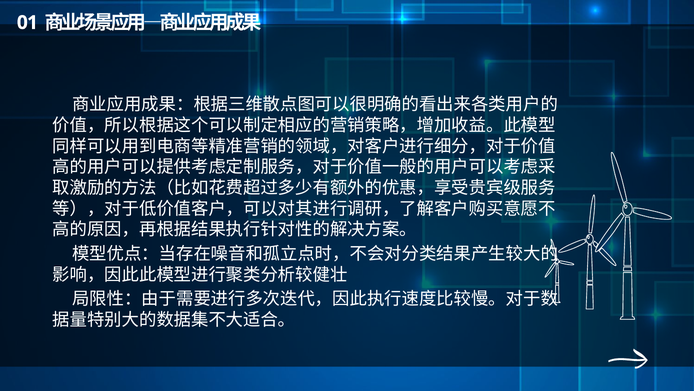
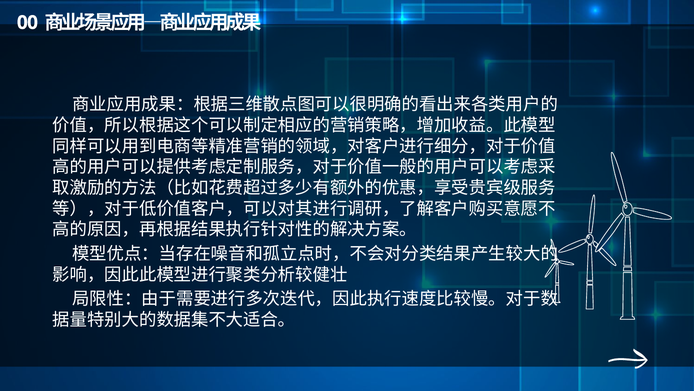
0 1: 1 -> 0
